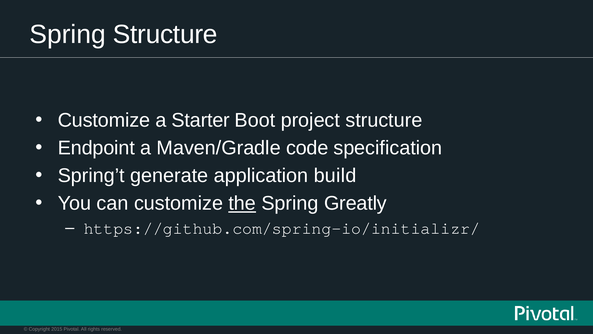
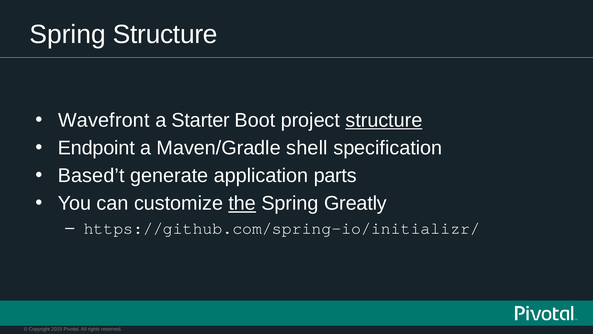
Customize at (104, 120): Customize -> Wavefront
structure at (384, 120) underline: none -> present
code: code -> shell
Spring’t: Spring’t -> Based’t
build: build -> parts
